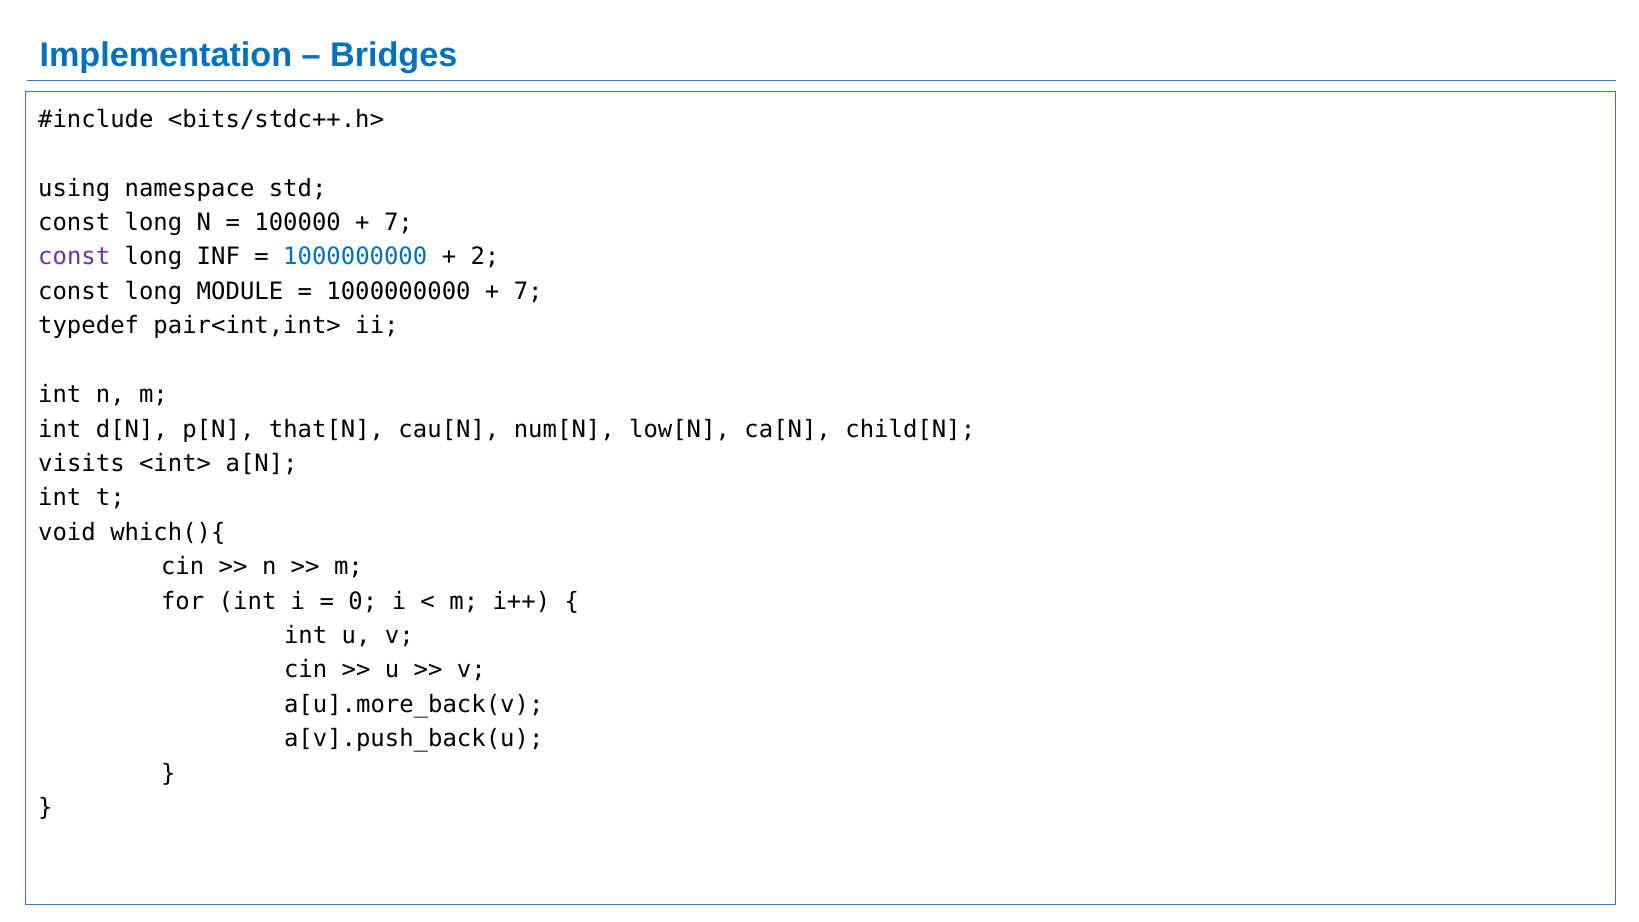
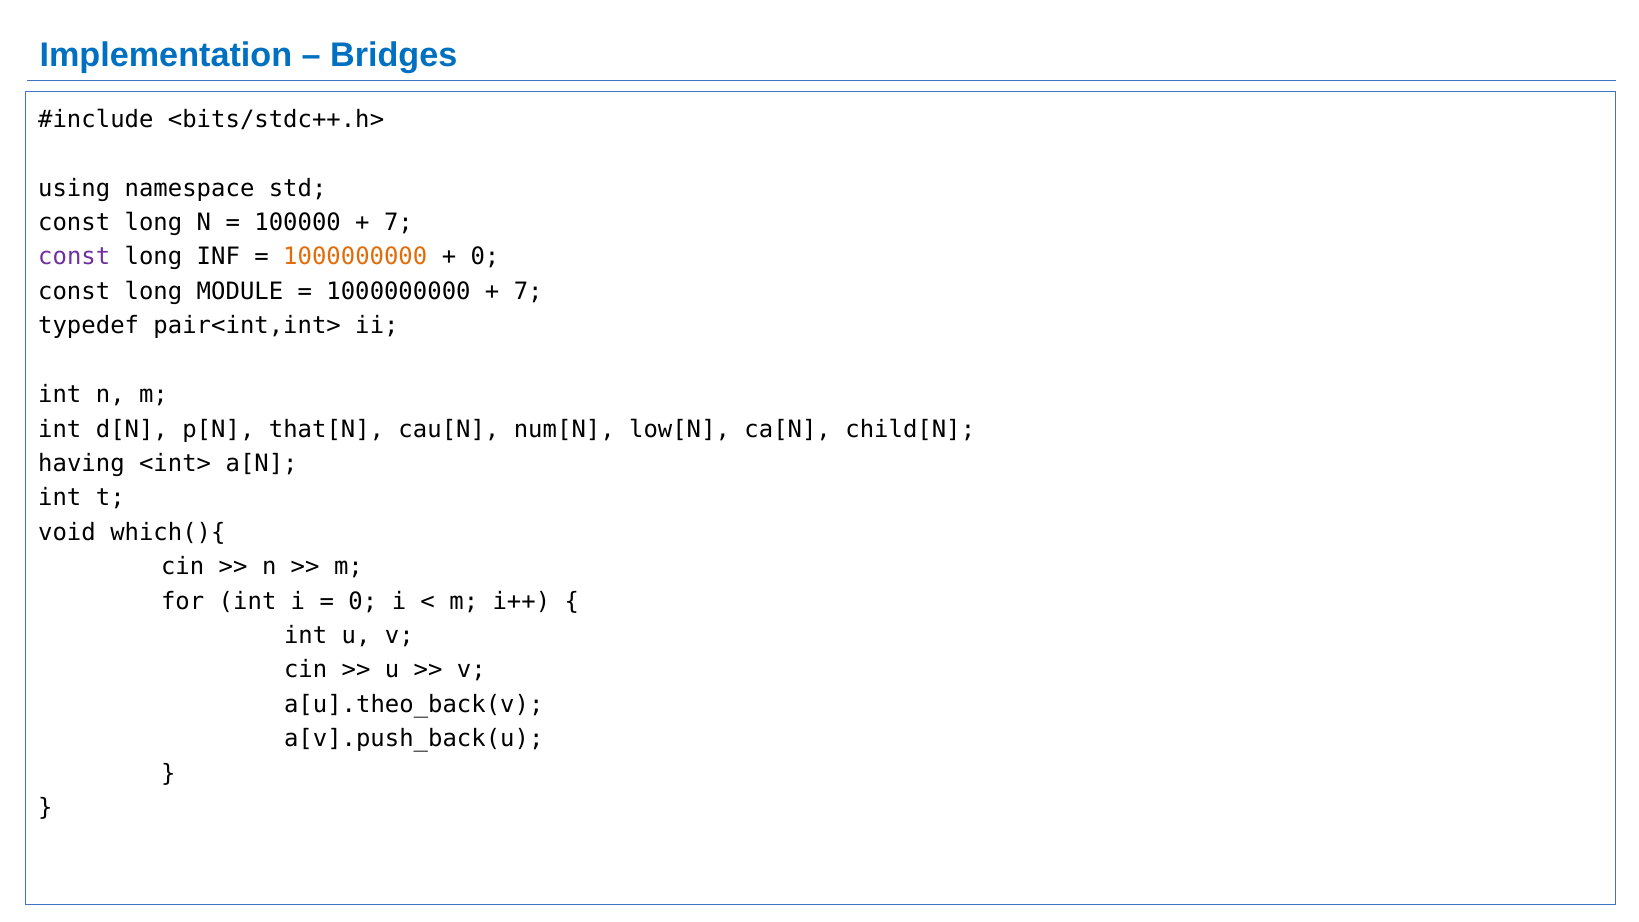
1000000000 at (355, 257) colour: blue -> orange
2 at (485, 257): 2 -> 0
visits: visits -> having
a[u].more_back(v: a[u].more_back(v -> a[u].theo_back(v
